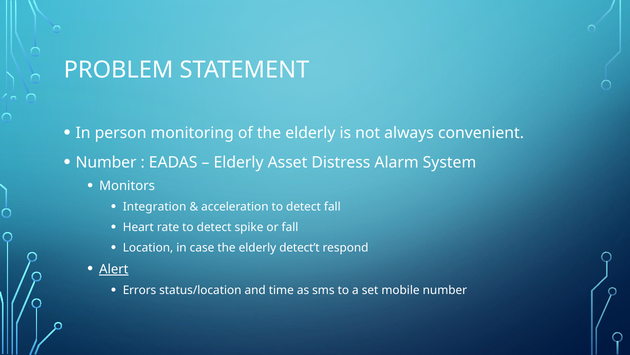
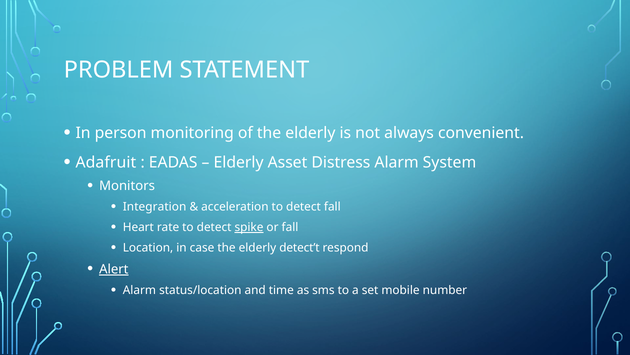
Number at (106, 162): Number -> Adafruit
spike underline: none -> present
Errors at (139, 290): Errors -> Alarm
